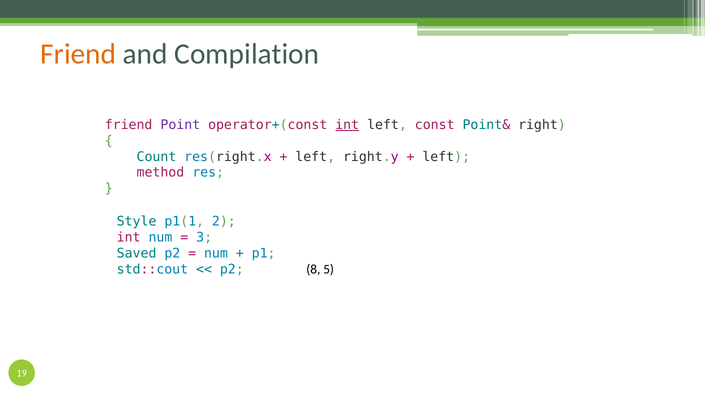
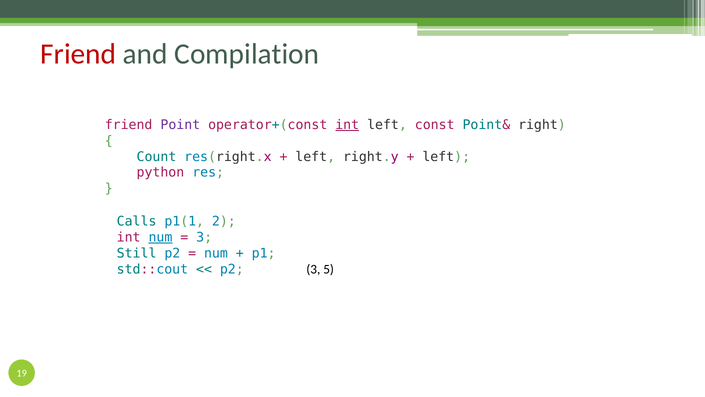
Friend at (78, 54) colour: orange -> red
method: method -> python
Style: Style -> Calls
num at (160, 237) underline: none -> present
Saved: Saved -> Still
p2 8: 8 -> 3
